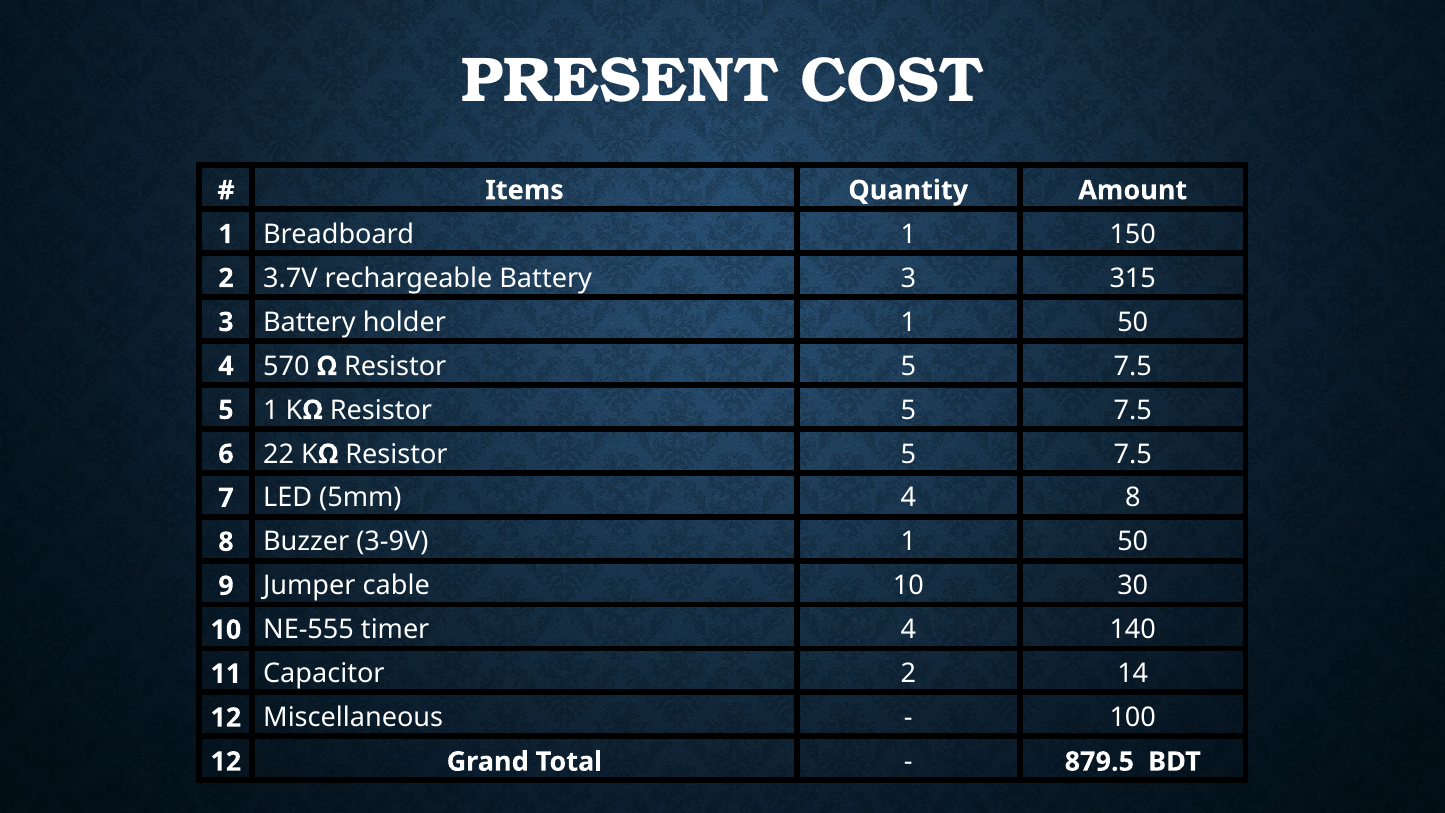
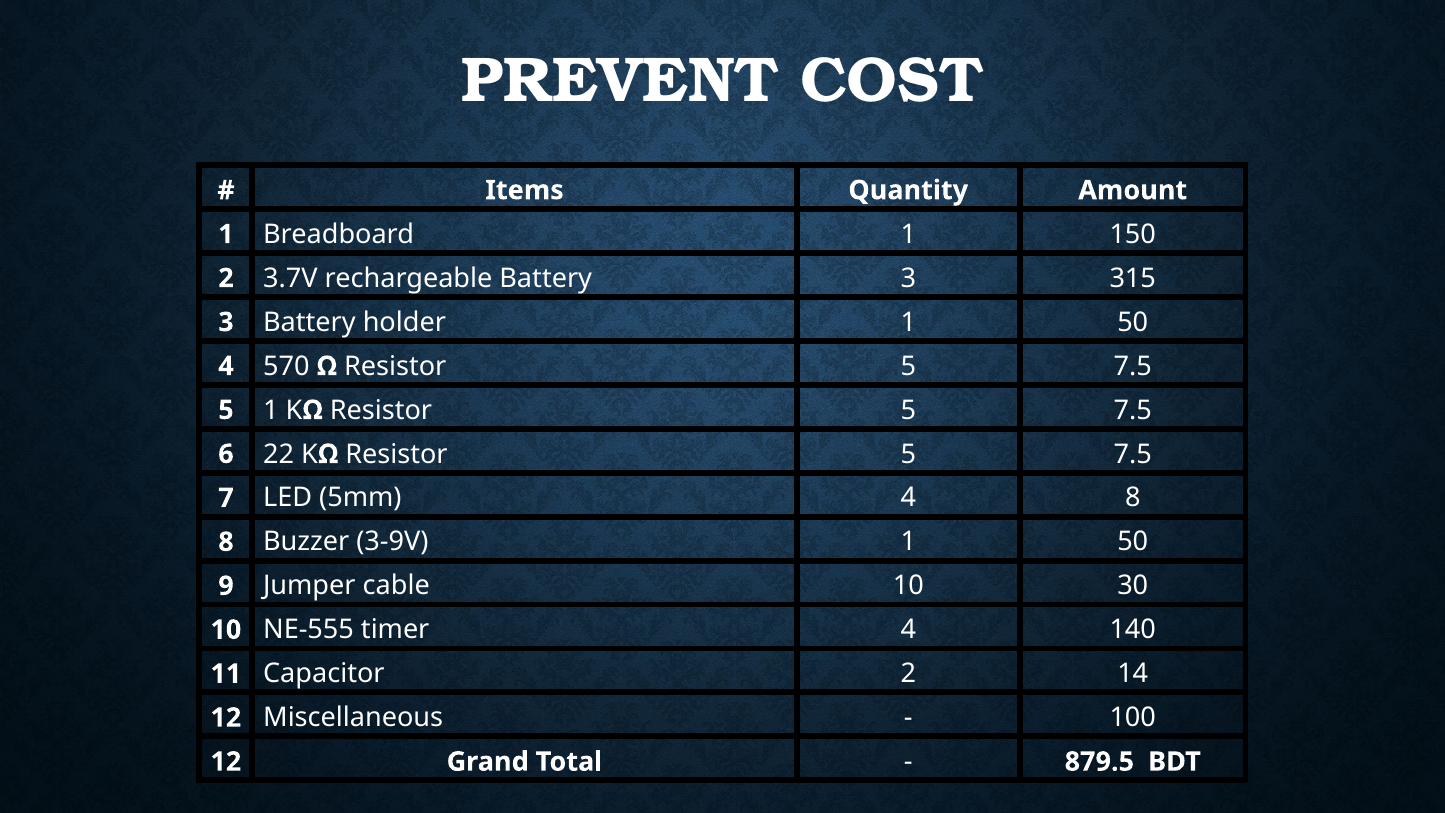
PRESENT: PRESENT -> PREVENT
